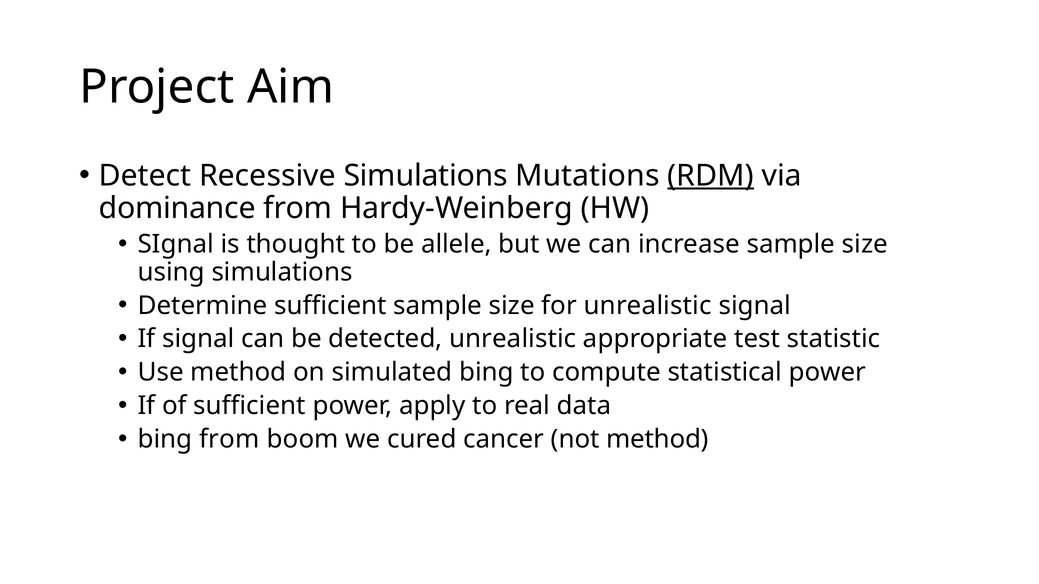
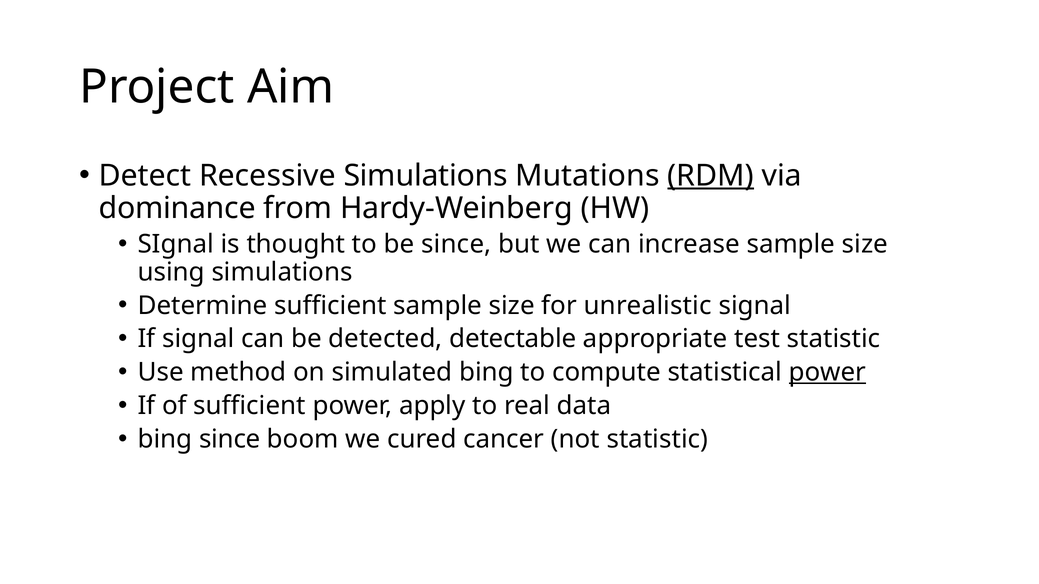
be allele: allele -> since
detected unrealistic: unrealistic -> detectable
power at (827, 373) underline: none -> present
bing from: from -> since
not method: method -> statistic
